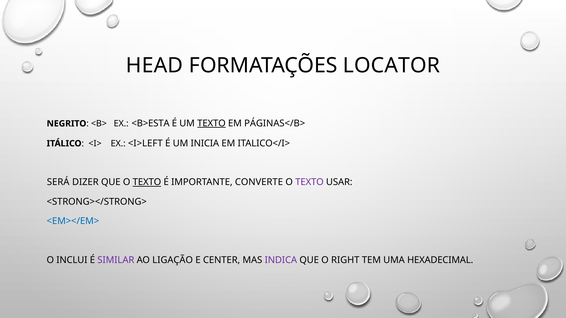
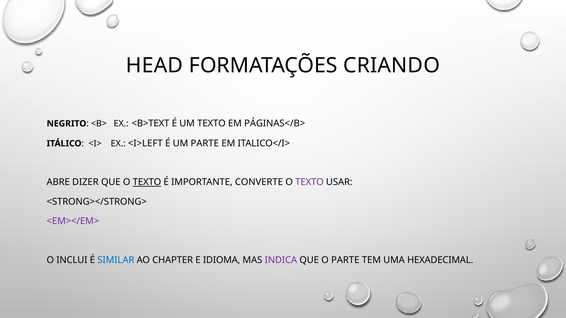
LOCATOR: LOCATOR -> CRIANDO
<B>ESTA: <B>ESTA -> <B>TEXT
TEXTO at (211, 124) underline: present -> none
UM INICIA: INICIA -> PARTE
SERÁ: SERÁ -> ABRE
<EM></EM> colour: blue -> purple
SIMILAR colour: purple -> blue
LIGAÇÃO: LIGAÇÃO -> CHAPTER
CENTER: CENTER -> IDIOMA
O RIGHT: RIGHT -> PARTE
